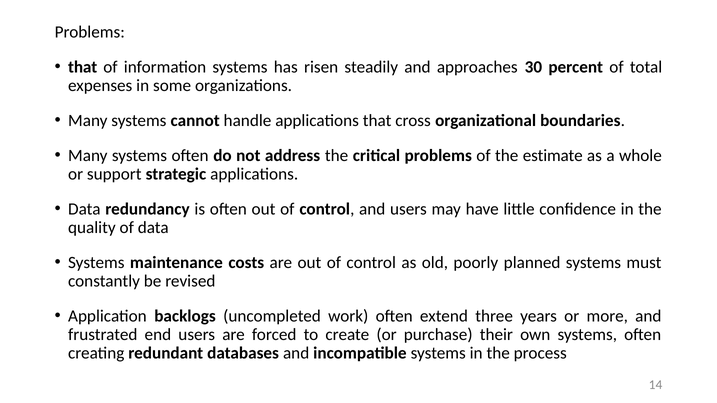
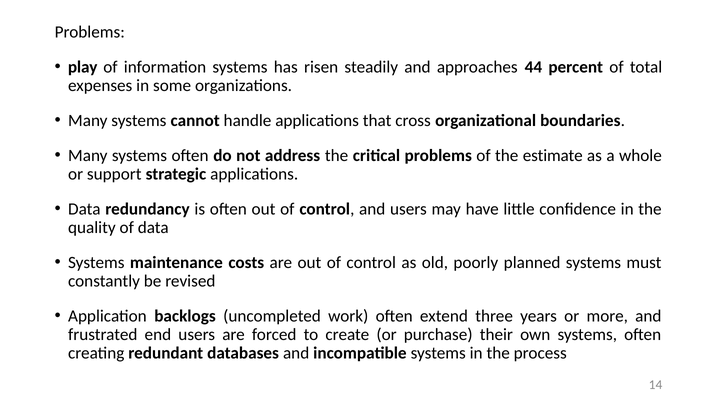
that at (83, 67): that -> play
30: 30 -> 44
